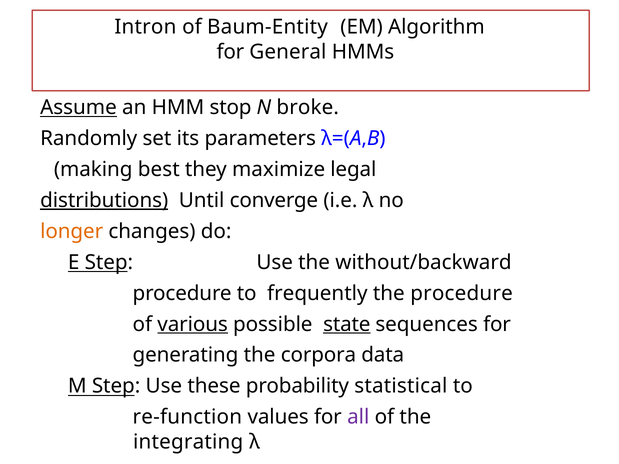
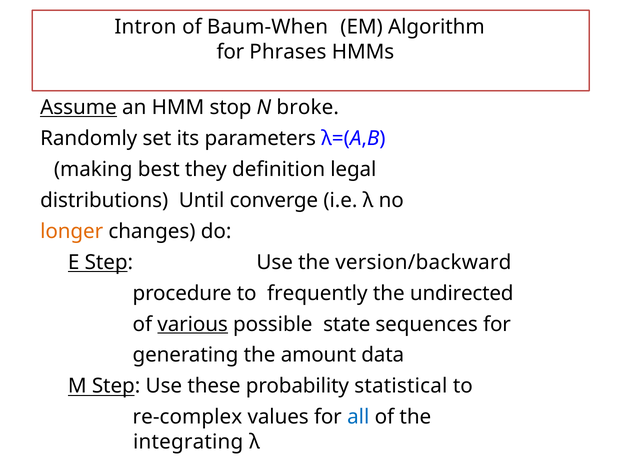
Baum-Entity: Baum-Entity -> Baum-When
General: General -> Phrases
maximize: maximize -> definition
distributions underline: present -> none
without/backward: without/backward -> version/backward
the procedure: procedure -> undirected
state underline: present -> none
corpora: corpora -> amount
re-function: re-function -> re-complex
all colour: purple -> blue
